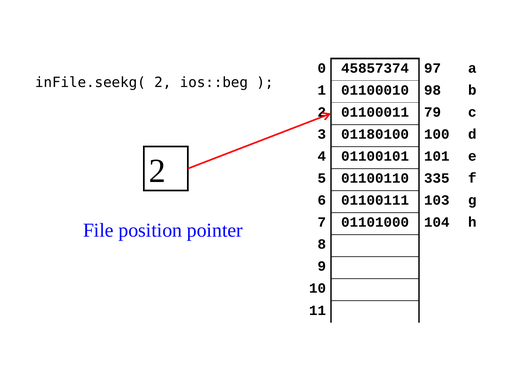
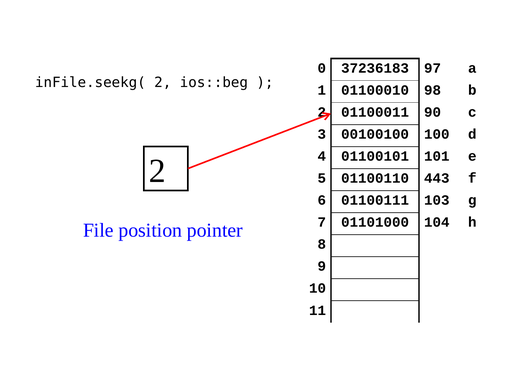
45857374: 45857374 -> 37236183
79: 79 -> 90
01180100: 01180100 -> 00100100
335: 335 -> 443
